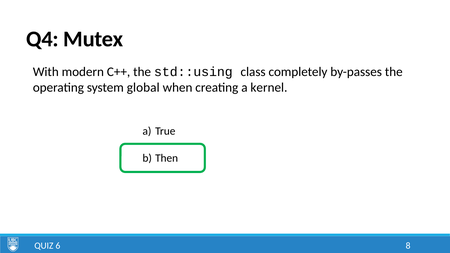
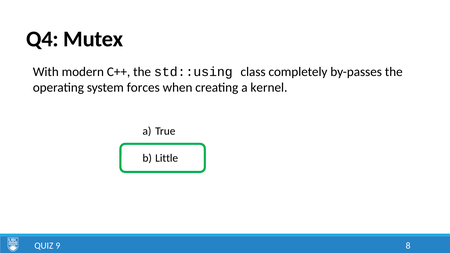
global: global -> forces
Then: Then -> Little
6: 6 -> 9
